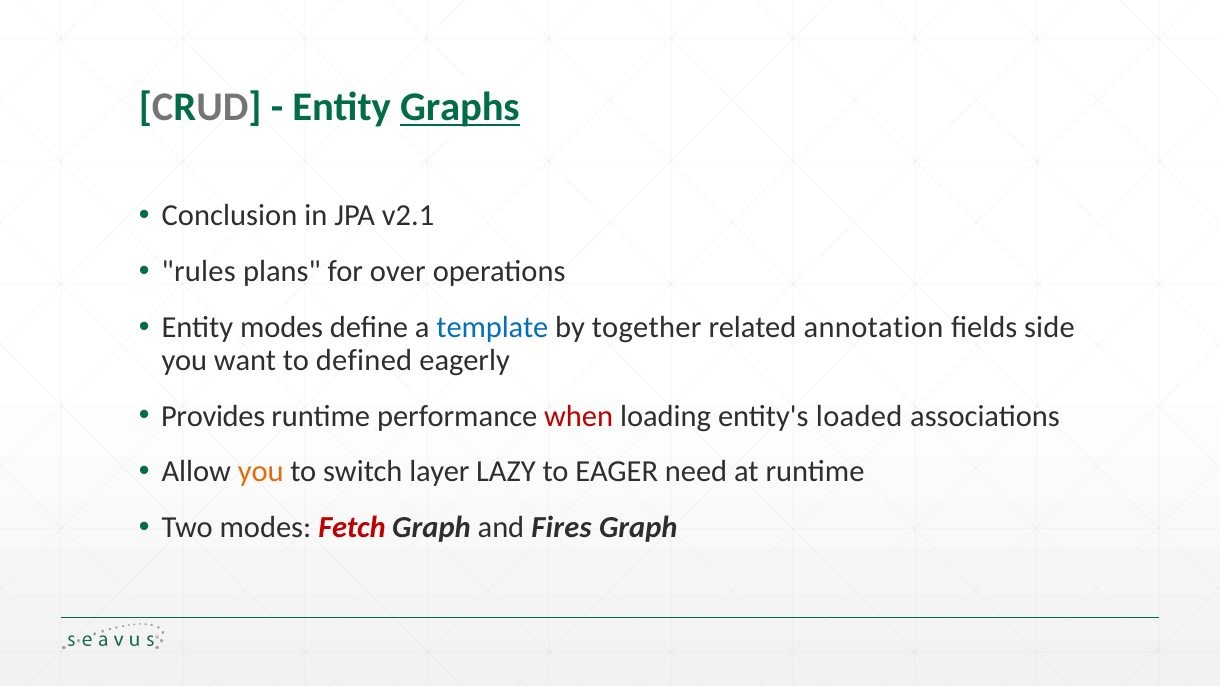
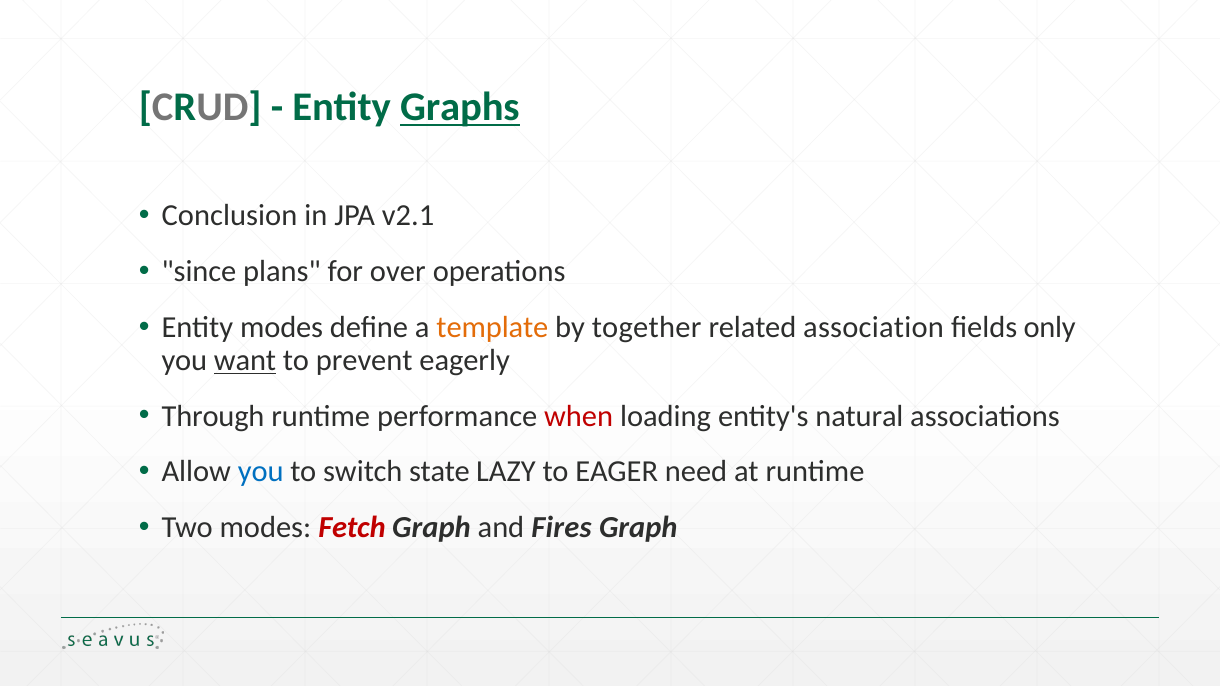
rules: rules -> since
template colour: blue -> orange
annotation: annotation -> association
side: side -> only
want underline: none -> present
defined: defined -> prevent
Provides: Provides -> Through
loaded: loaded -> natural
you at (261, 472) colour: orange -> blue
layer: layer -> state
